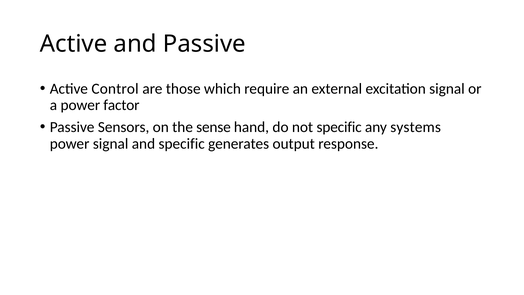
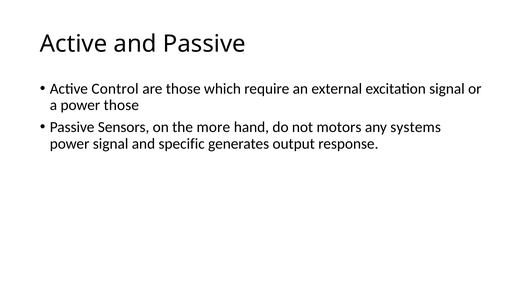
power factor: factor -> those
sense: sense -> more
not specific: specific -> motors
